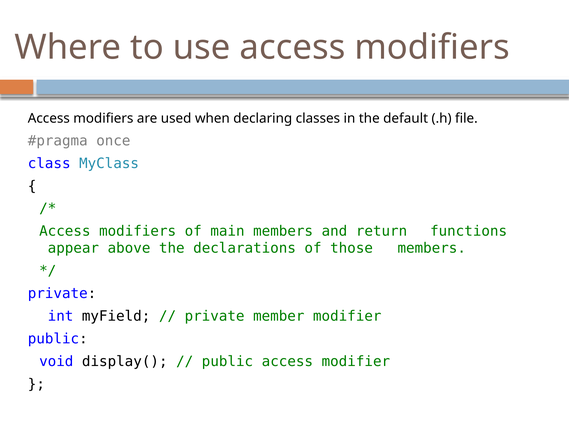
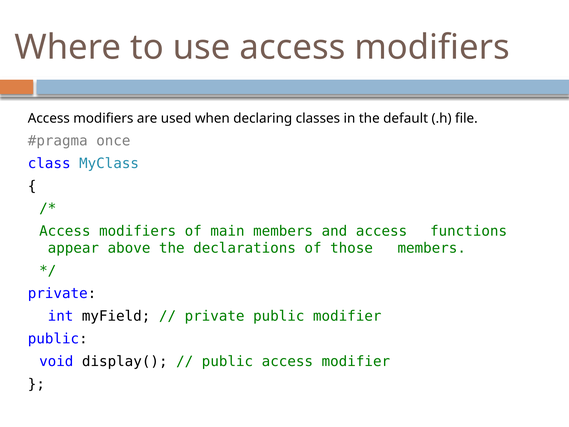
and return: return -> access
private member: member -> public
